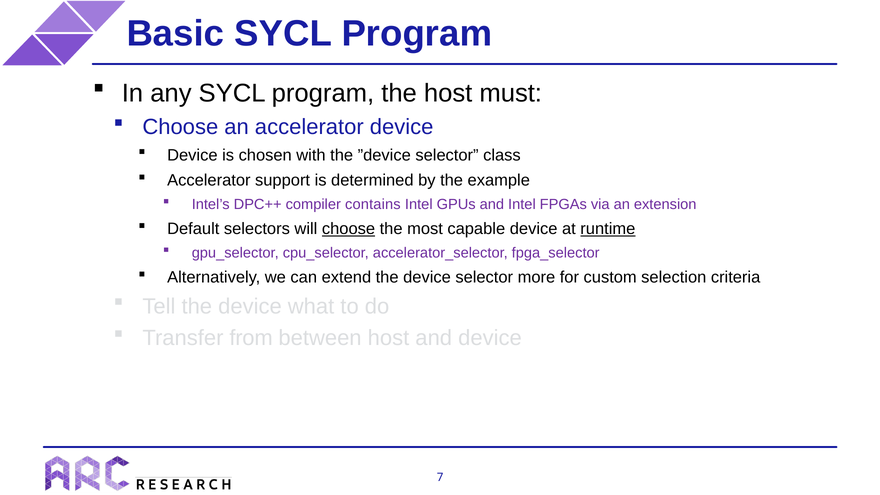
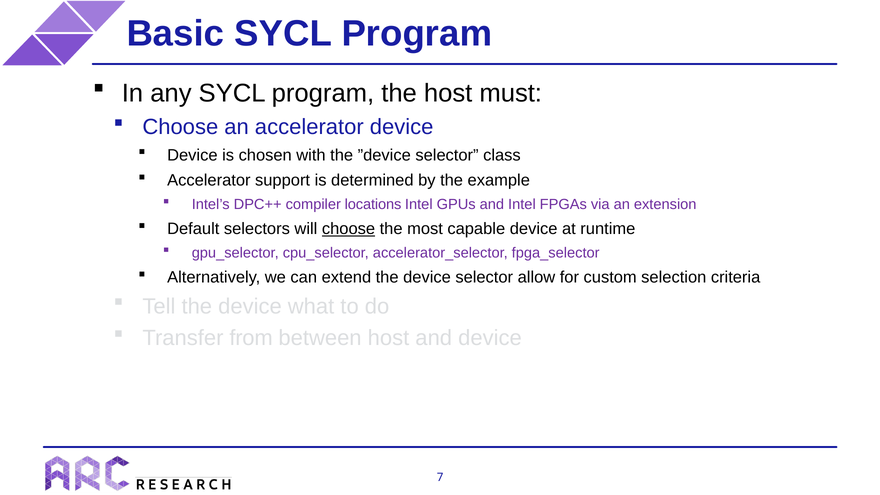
contains: contains -> locations
runtime underline: present -> none
more: more -> allow
